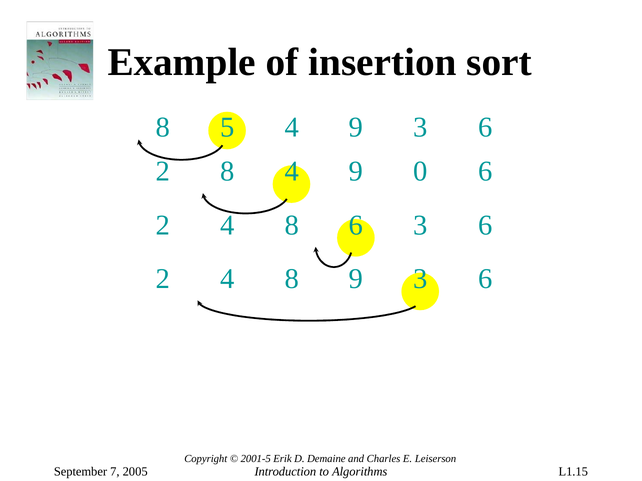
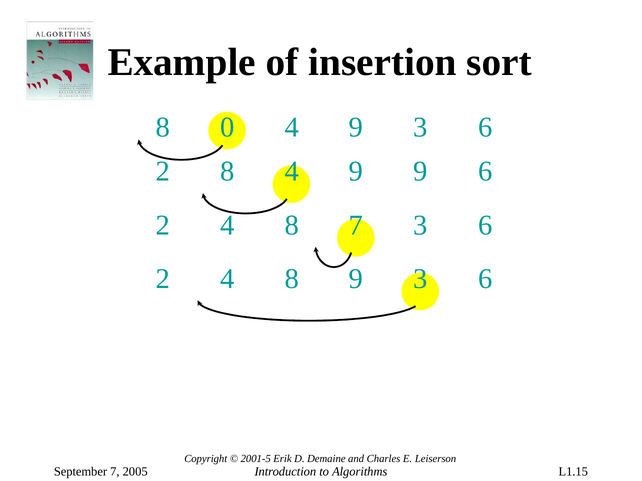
5: 5 -> 0
9 0: 0 -> 9
8 6: 6 -> 7
